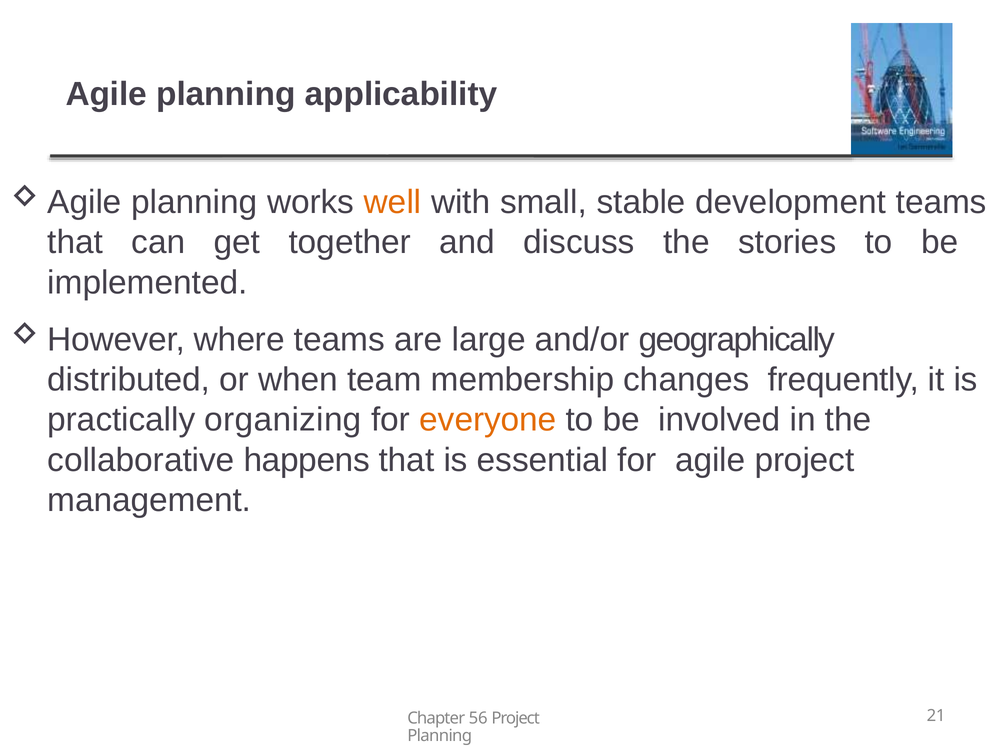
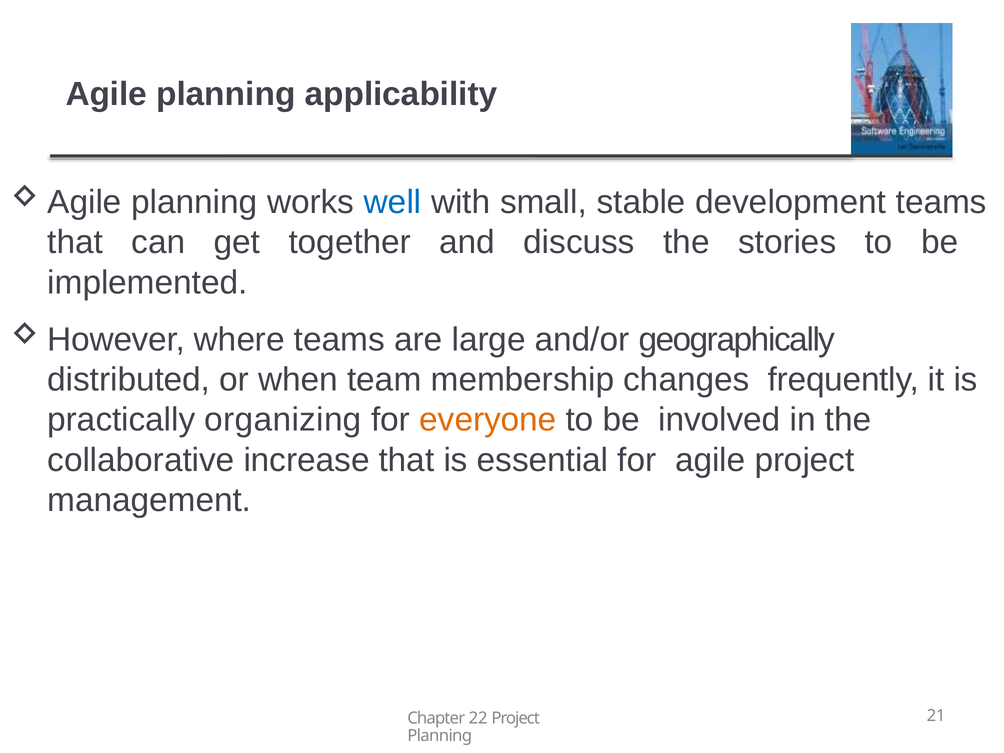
well colour: orange -> blue
happens: happens -> increase
56: 56 -> 22
